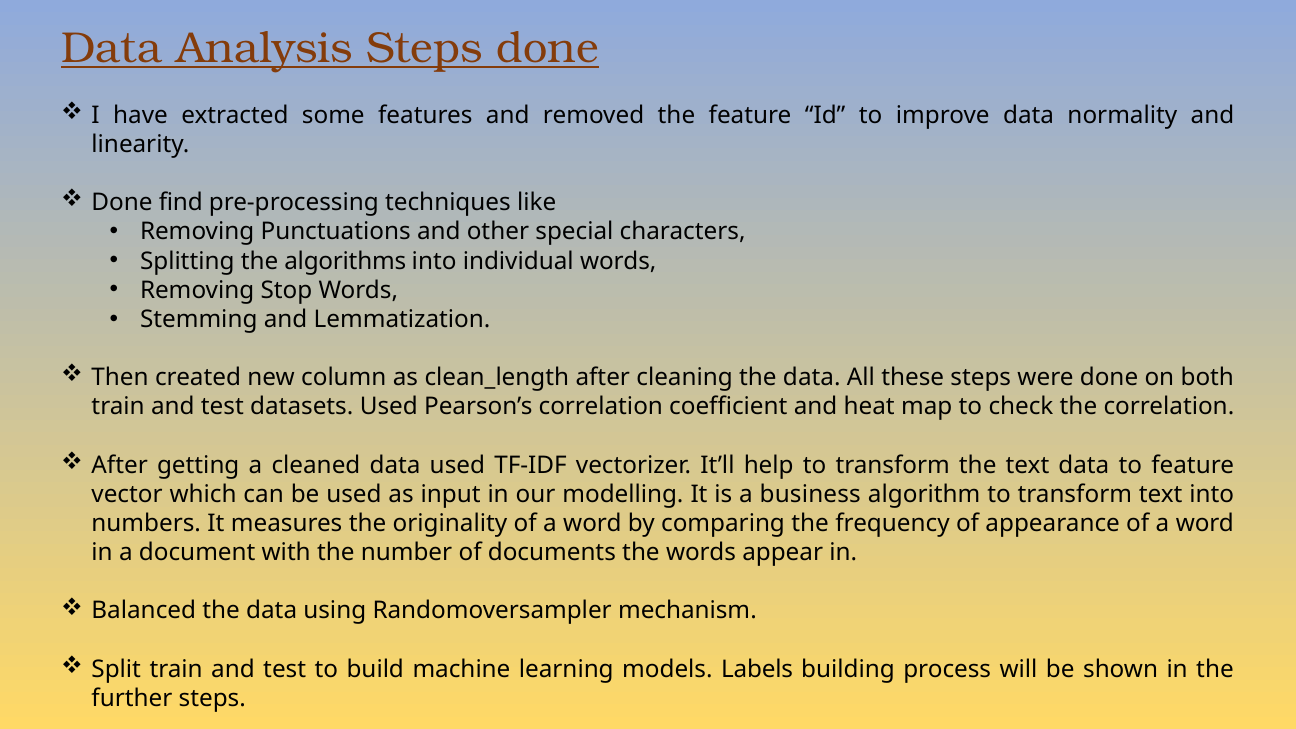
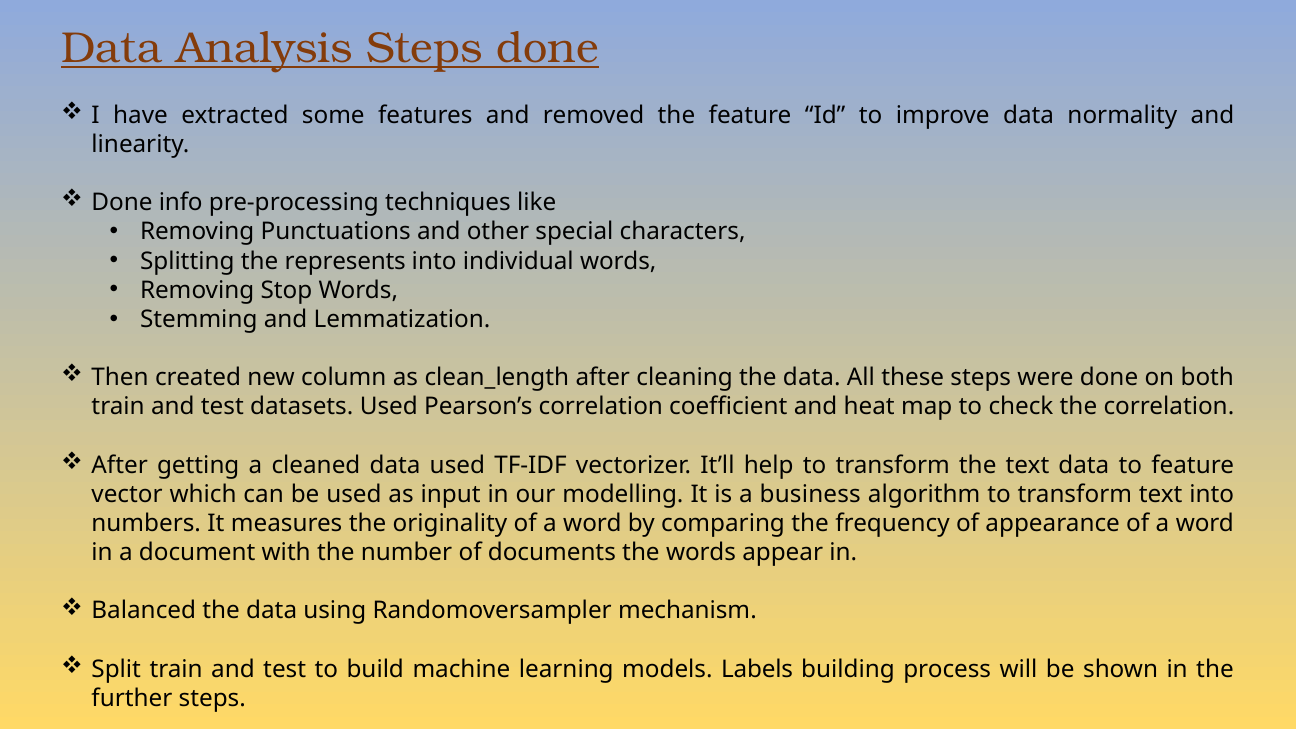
find: find -> info
algorithms: algorithms -> represents
